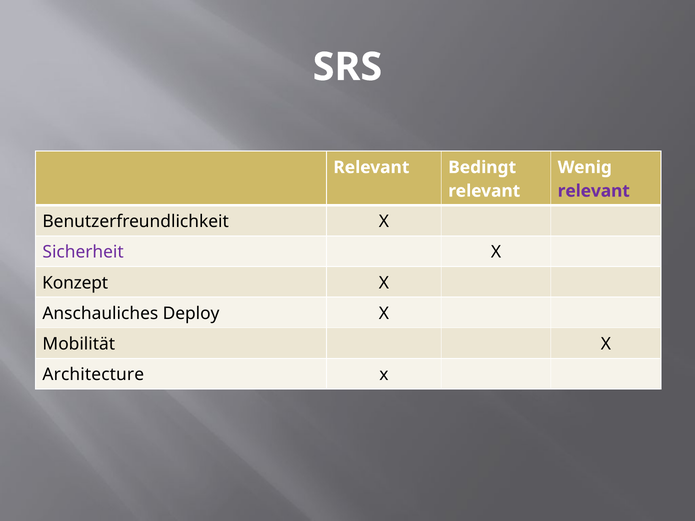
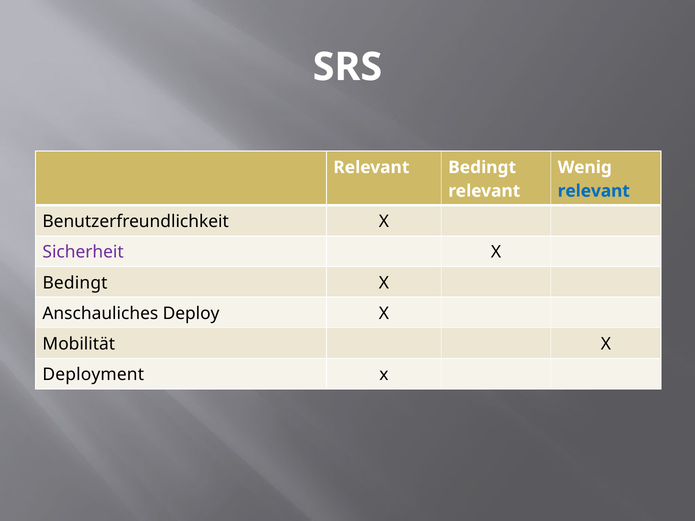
relevant at (594, 191) colour: purple -> blue
Konzept at (75, 283): Konzept -> Bedingt
Architecture: Architecture -> Deployment
